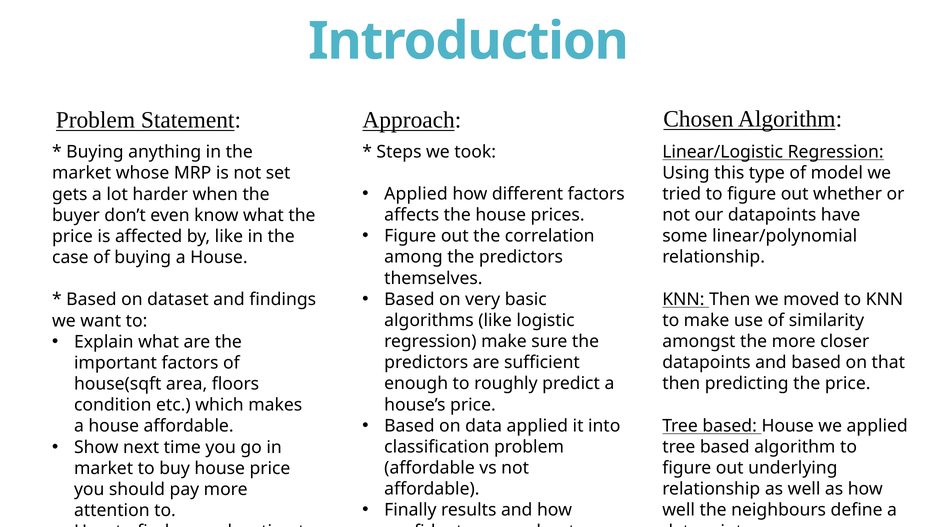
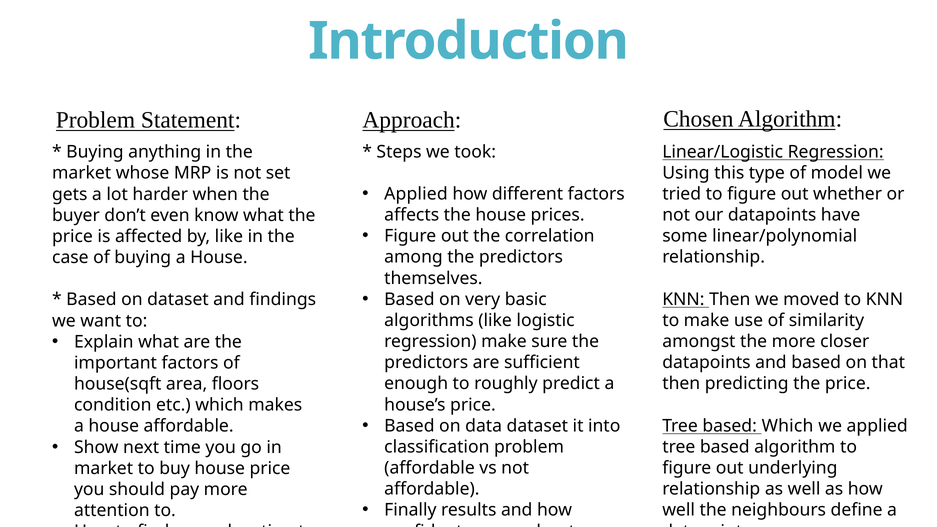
data applied: applied -> dataset
based House: House -> Which
